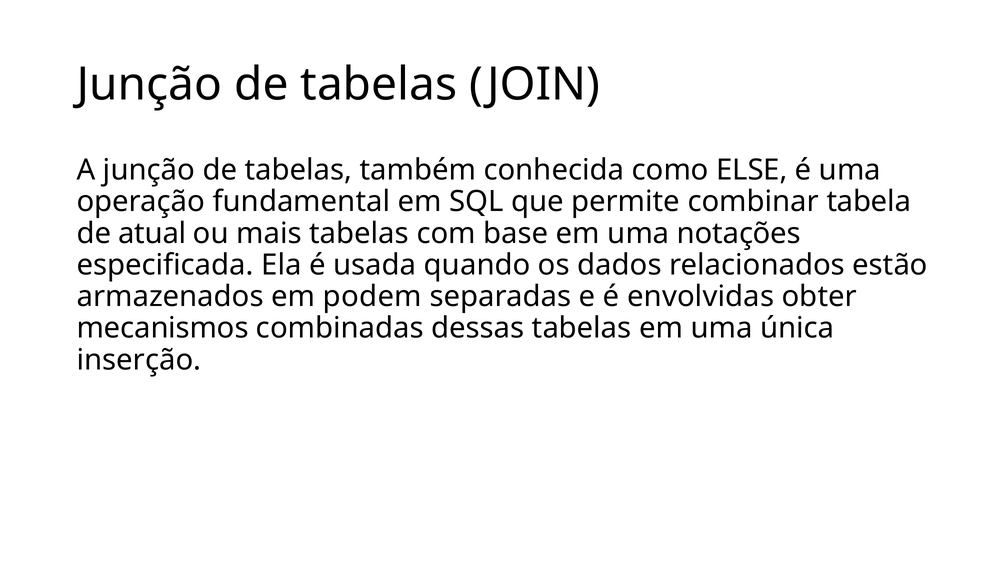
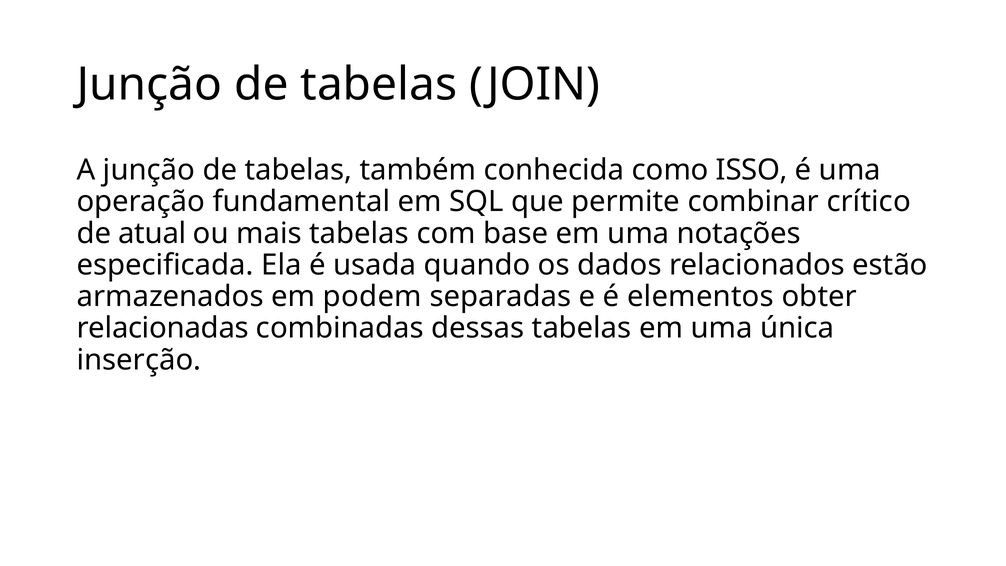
ELSE: ELSE -> ISSO
tabela: tabela -> crítico
envolvidas: envolvidas -> elementos
mecanismos: mecanismos -> relacionadas
